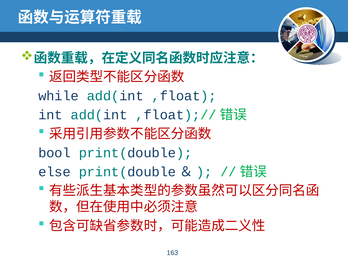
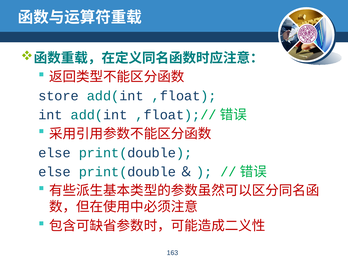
while: while -> store
bool at (54, 153): bool -> else
